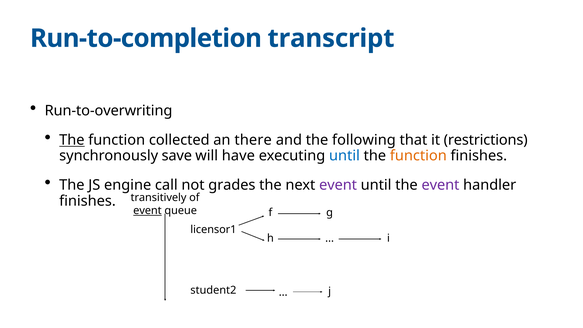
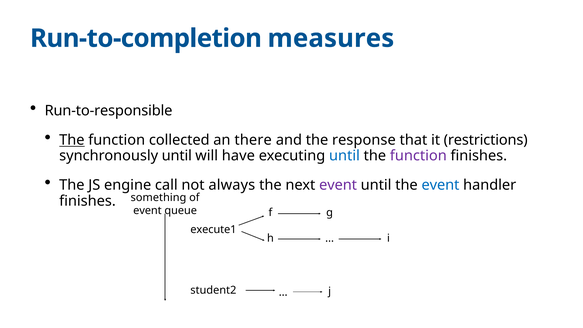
transcript: transcript -> measures
Run-to-overwriting: Run-to-overwriting -> Run-to-responsible
following: following -> response
synchronously save: save -> until
function at (418, 156) colour: orange -> purple
grades: grades -> always
event at (440, 185) colour: purple -> blue
transitively: transitively -> something
event at (147, 211) underline: present -> none
licensor1: licensor1 -> execute1
